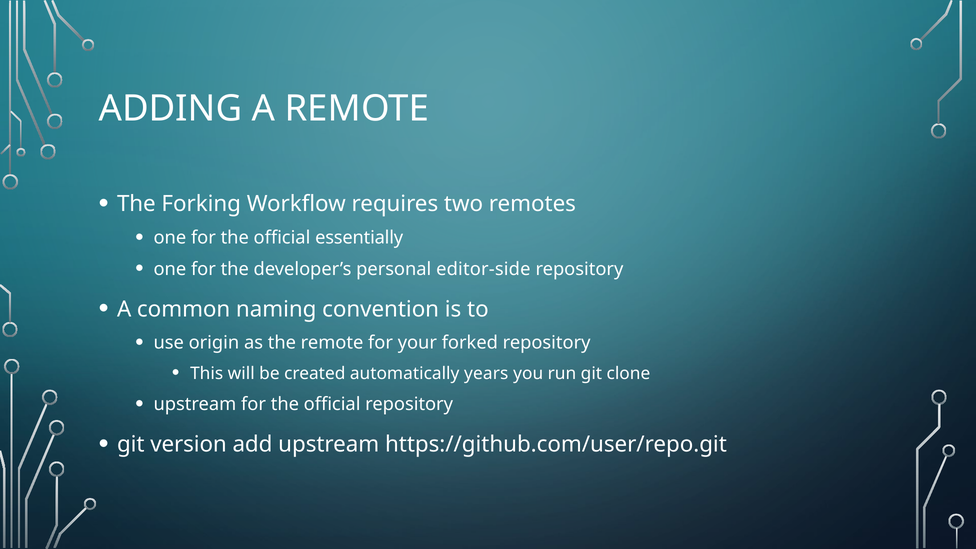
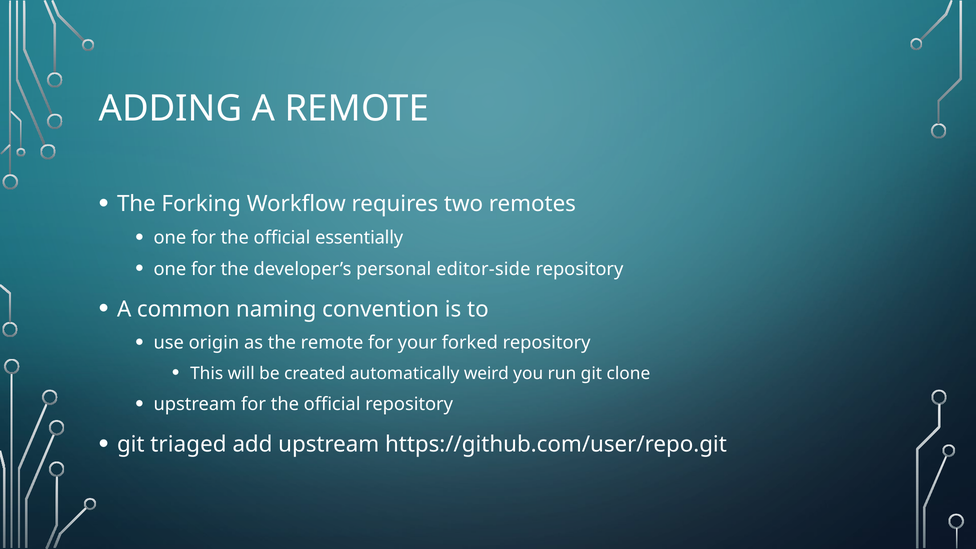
years: years -> weird
version: version -> triaged
